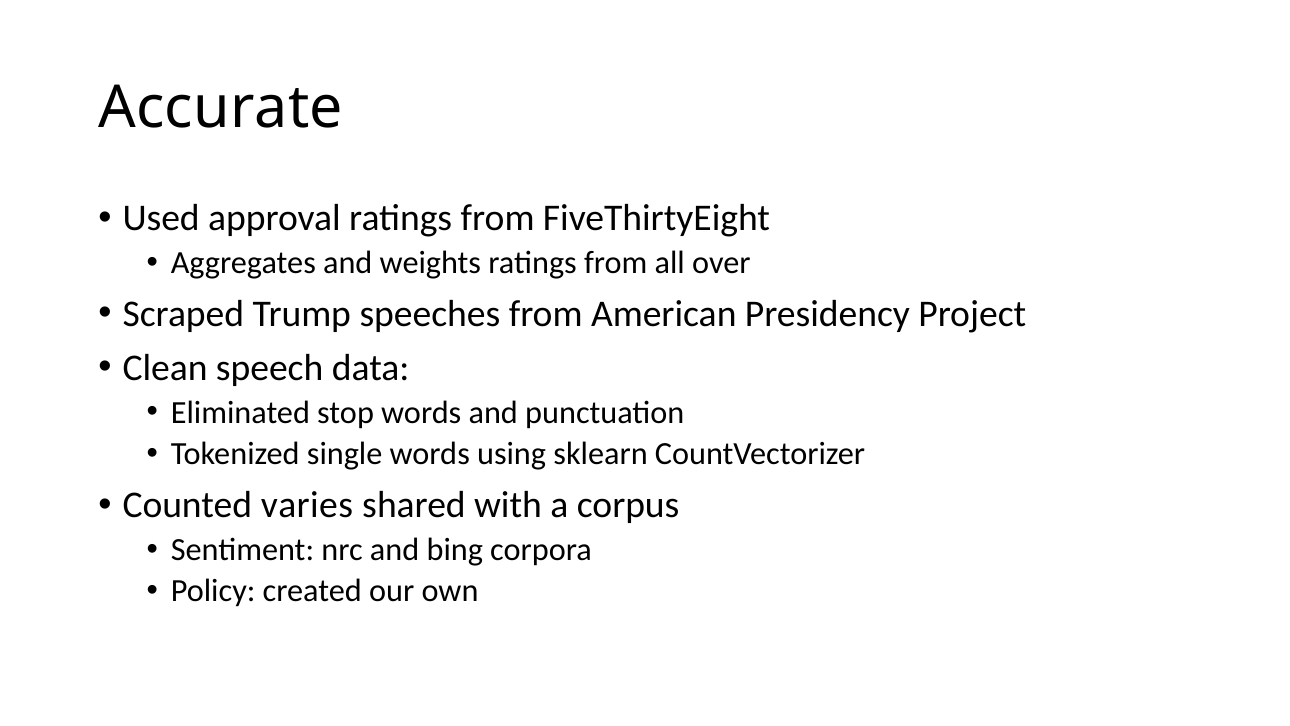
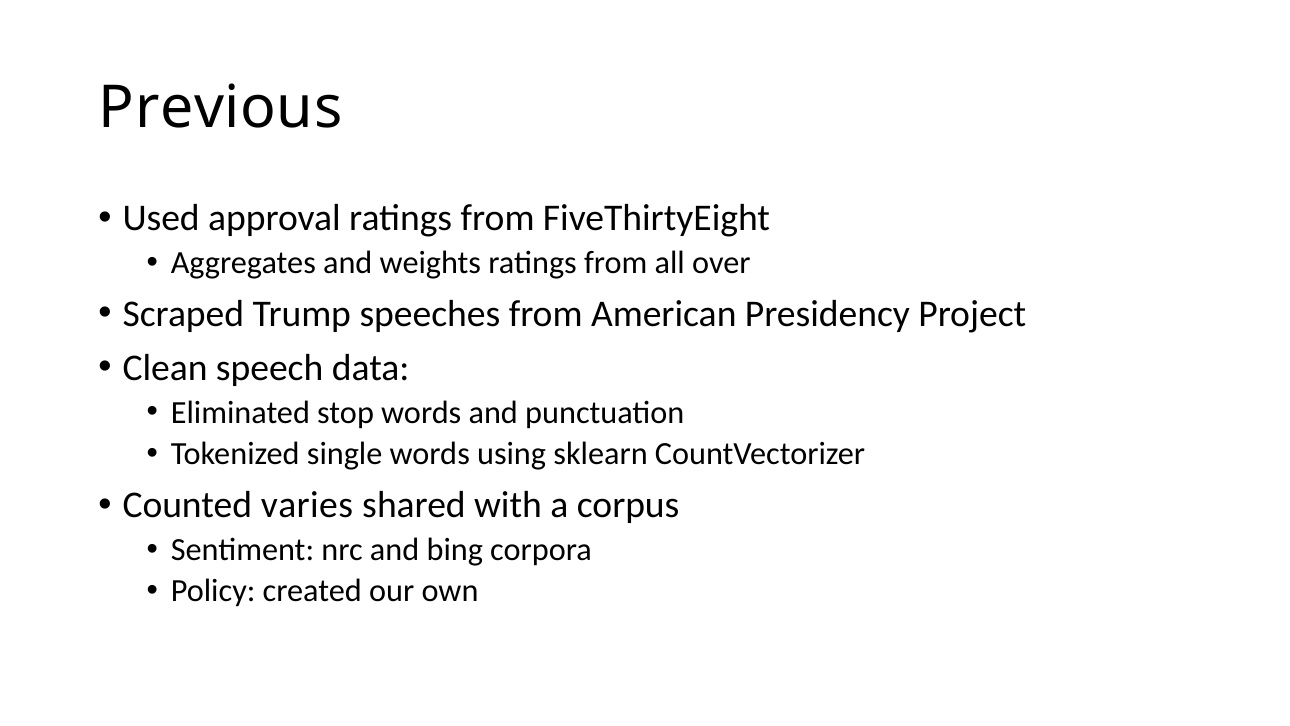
Accurate: Accurate -> Previous
